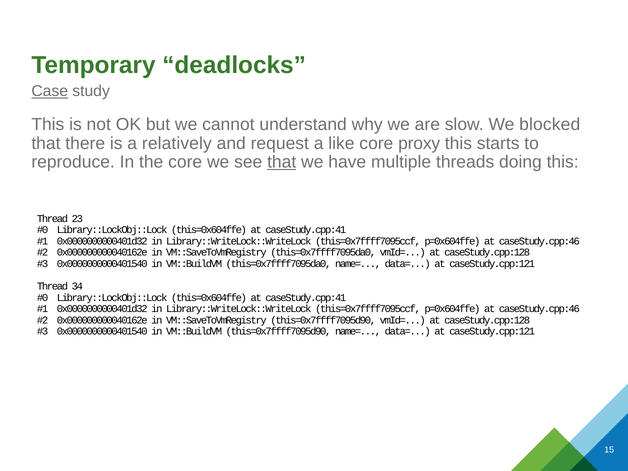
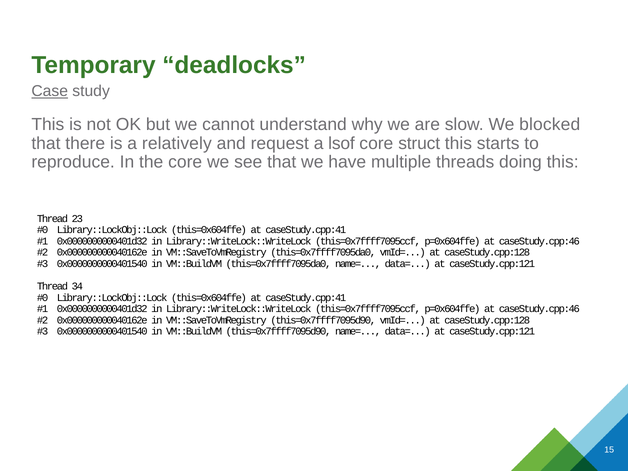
like: like -> lsof
proxy: proxy -> struct
that at (282, 162) underline: present -> none
